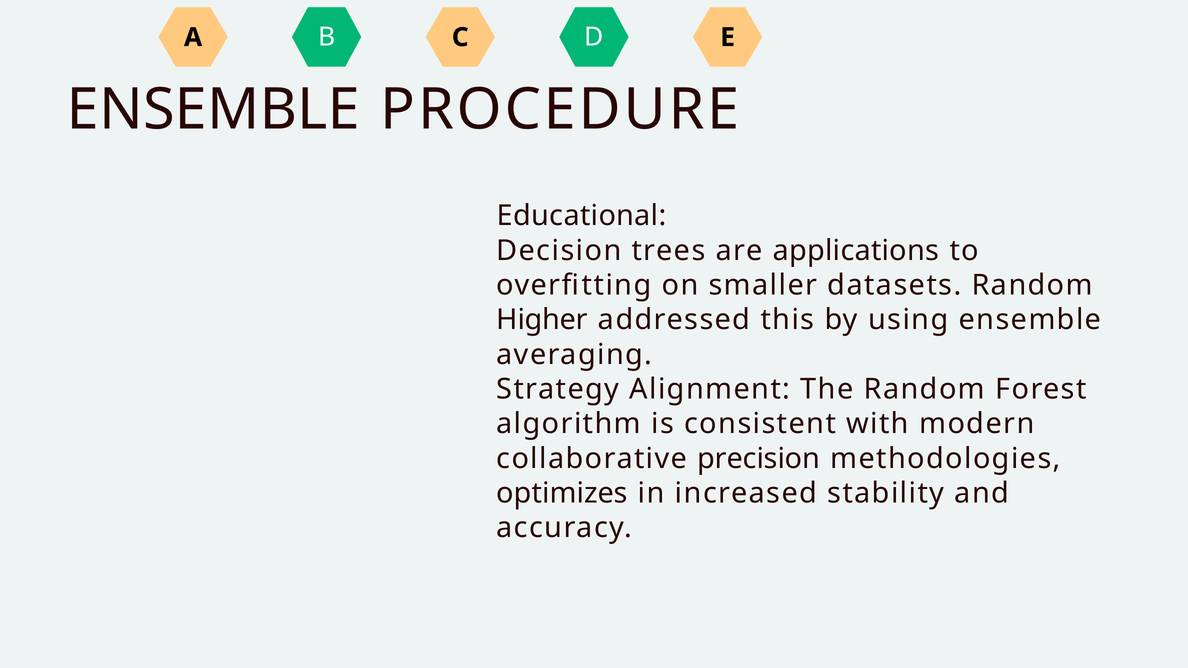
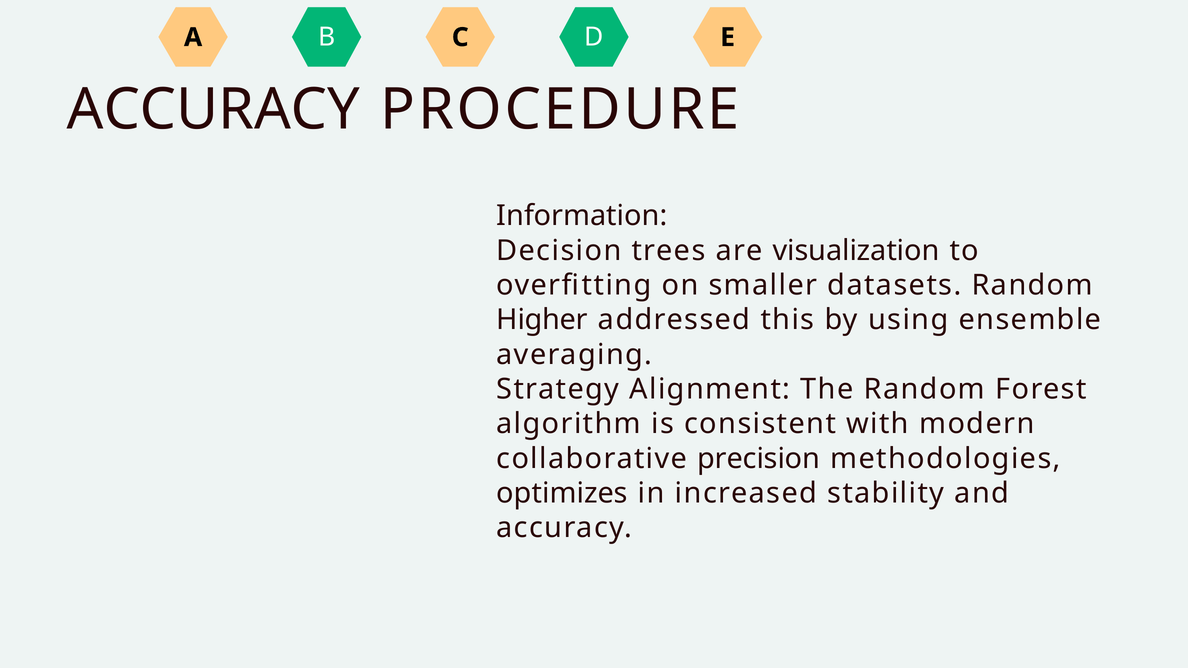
ENSEMBLE at (213, 110): ENSEMBLE -> ACCURACY
Educational: Educational -> Information
applications: applications -> visualization
